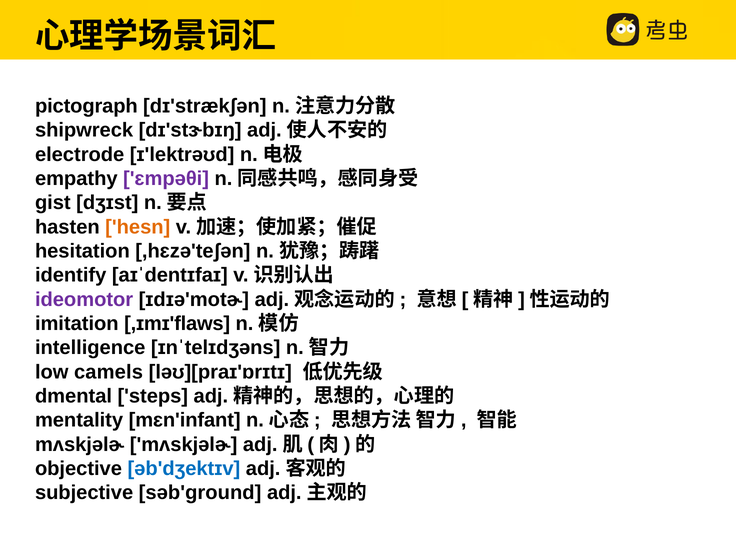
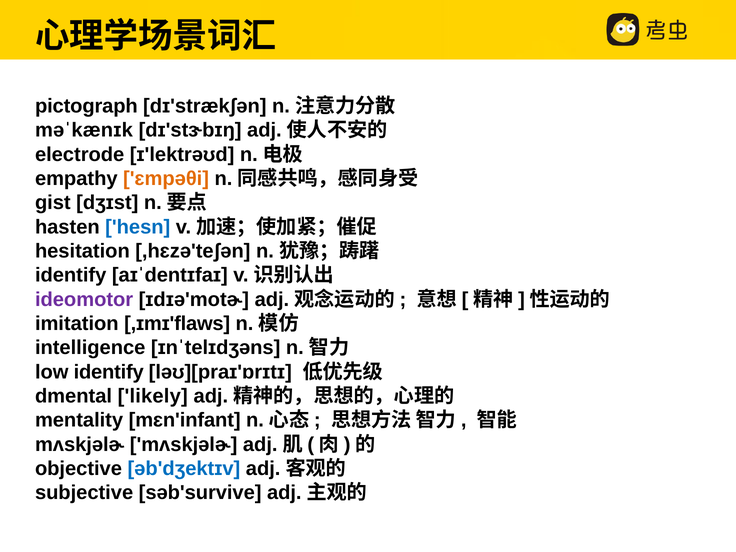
shipwreck: shipwreck -> məˈkænɪk
ɛmpəθi colour: purple -> orange
hesn colour: orange -> blue
low camels: camels -> identify
steps: steps -> likely
səb'ground: səb'ground -> səb'survive
